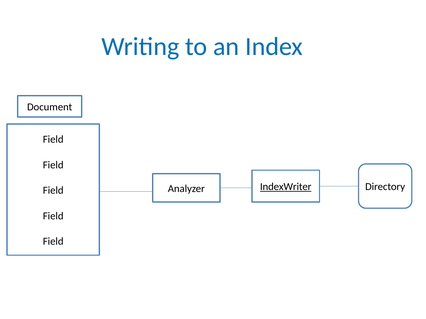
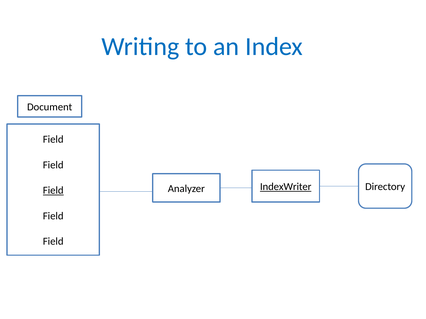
Field at (53, 191) underline: none -> present
